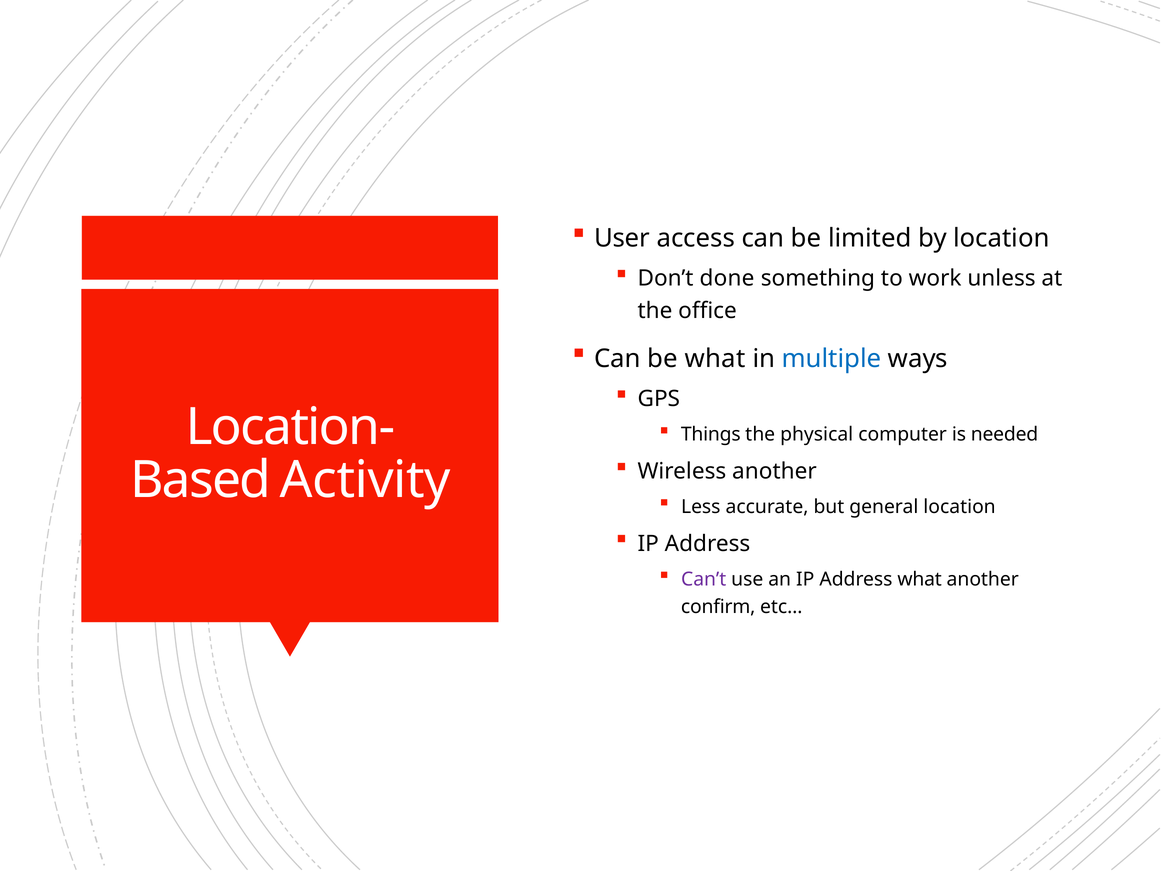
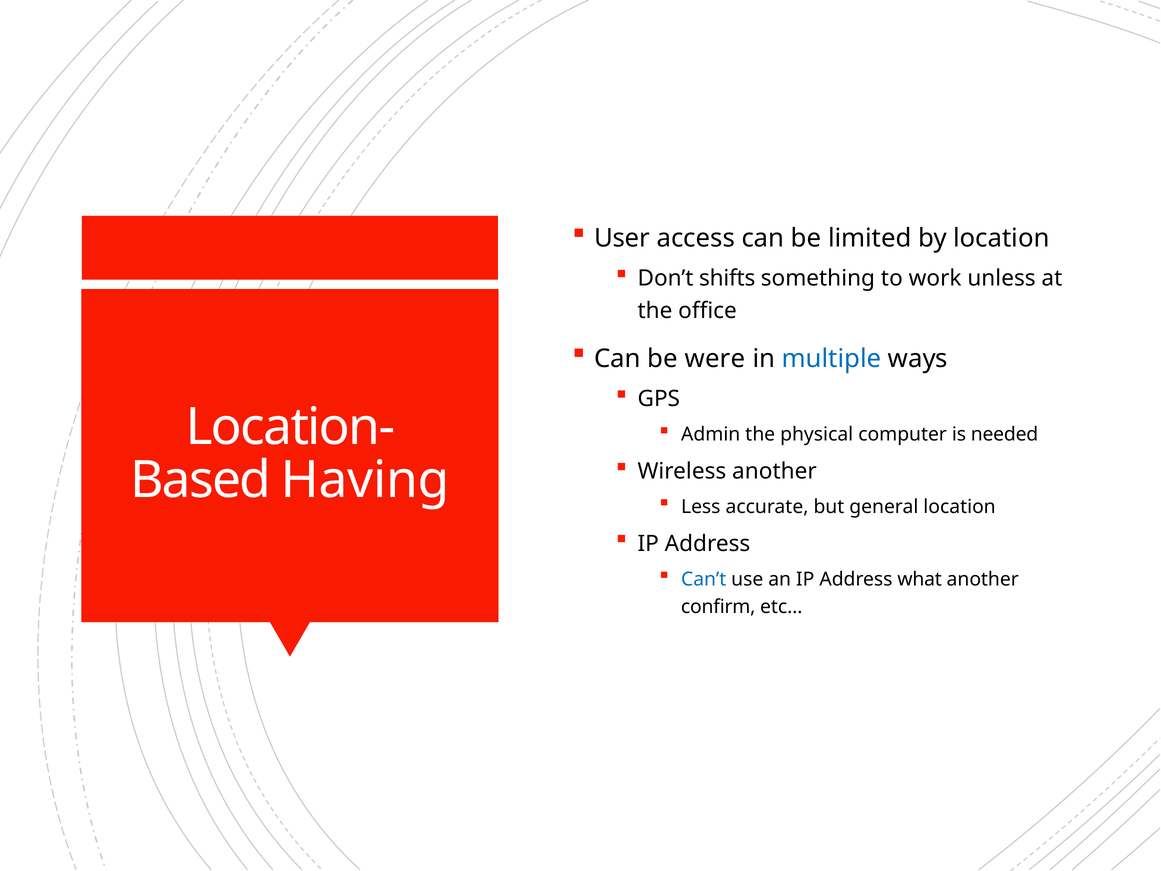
done: done -> shifts
be what: what -> were
Things: Things -> Admin
Activity: Activity -> Having
Can’t colour: purple -> blue
